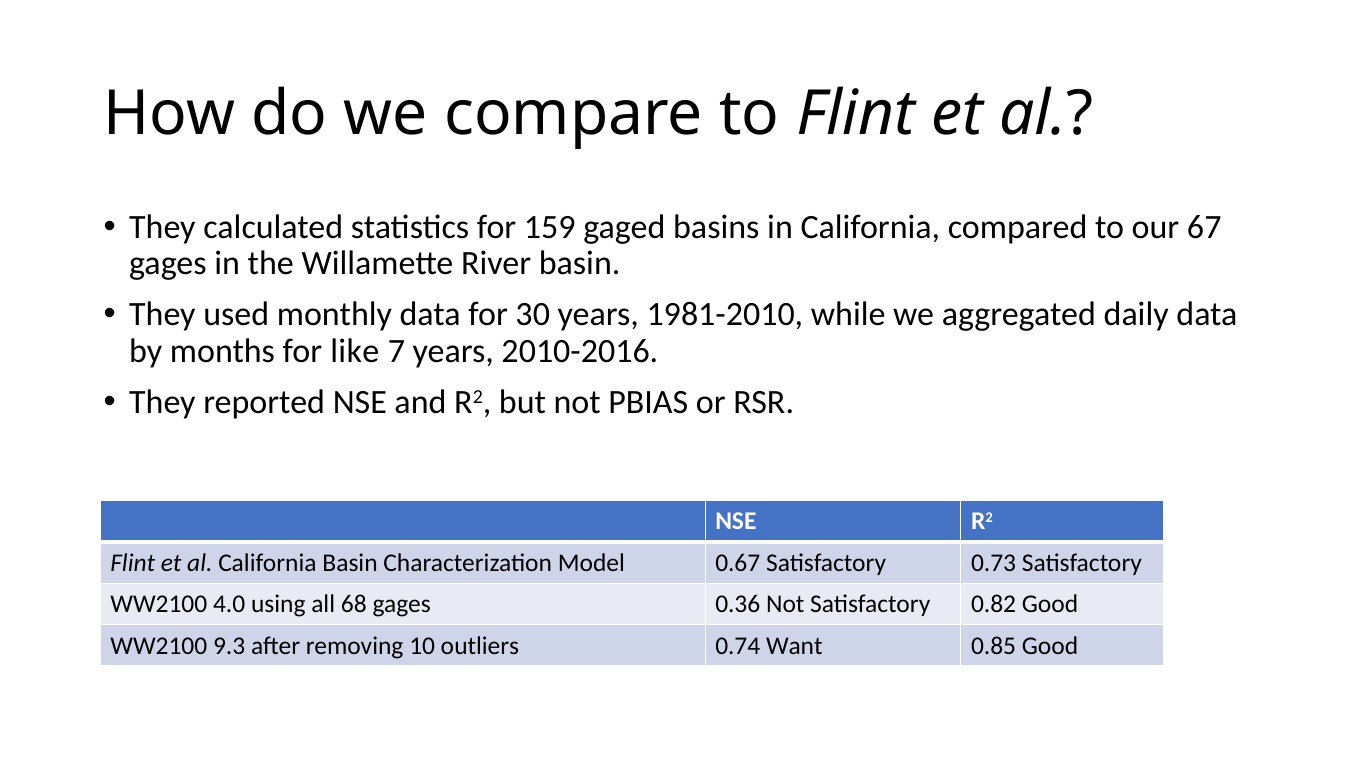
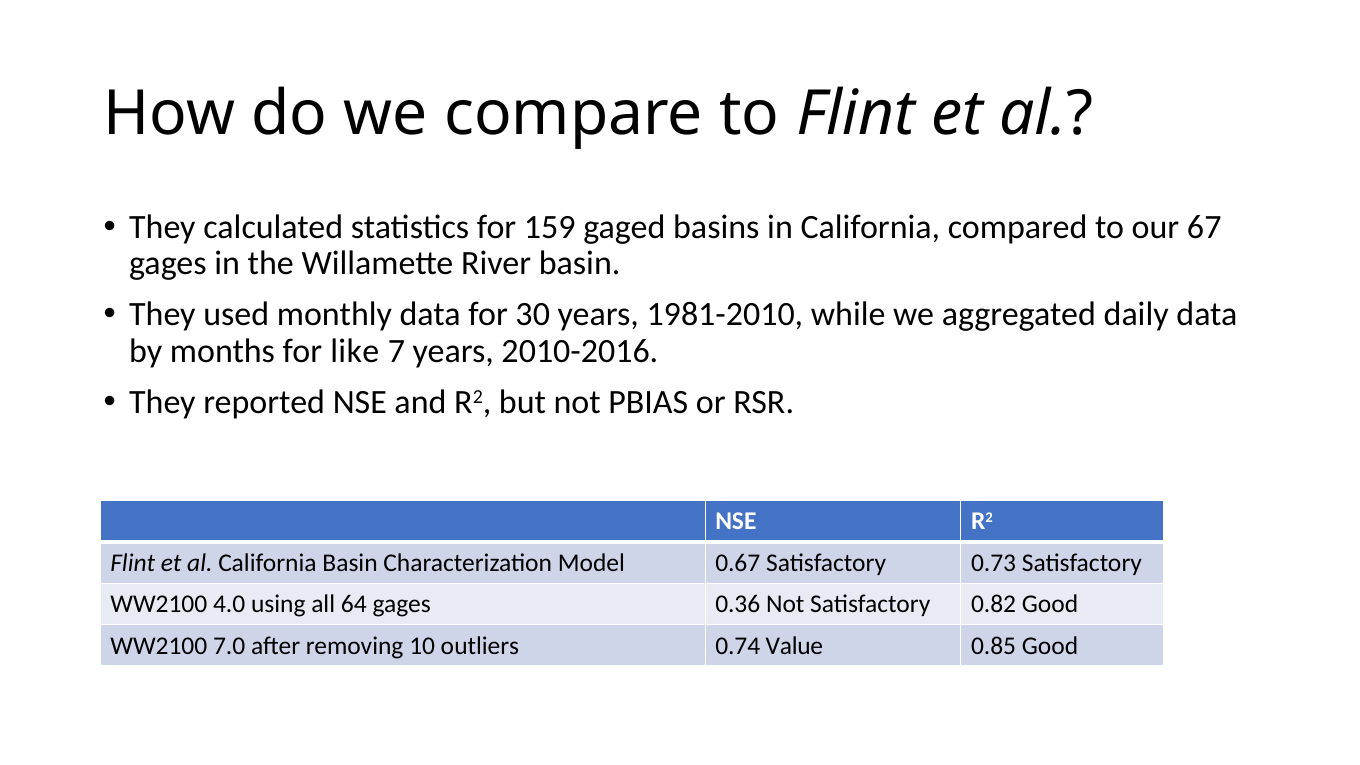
68: 68 -> 64
9.3: 9.3 -> 7.0
Want: Want -> Value
